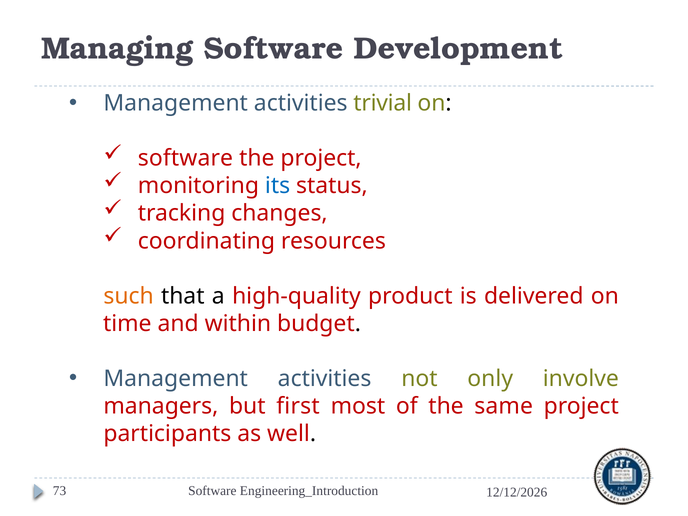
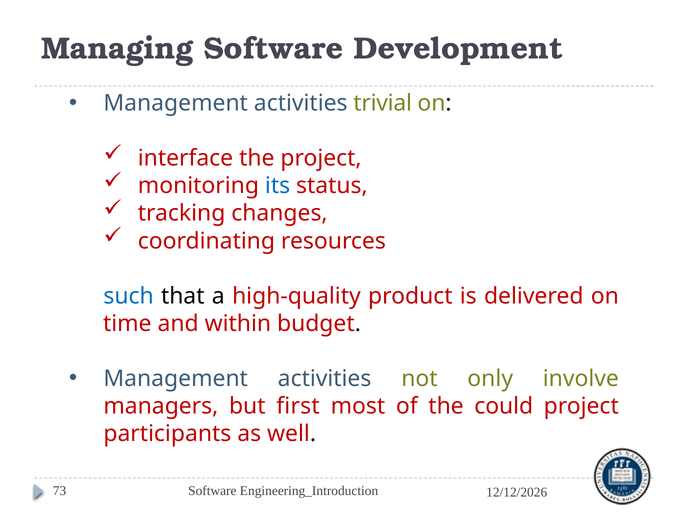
software at (185, 158): software -> interface
such colour: orange -> blue
same: same -> could
